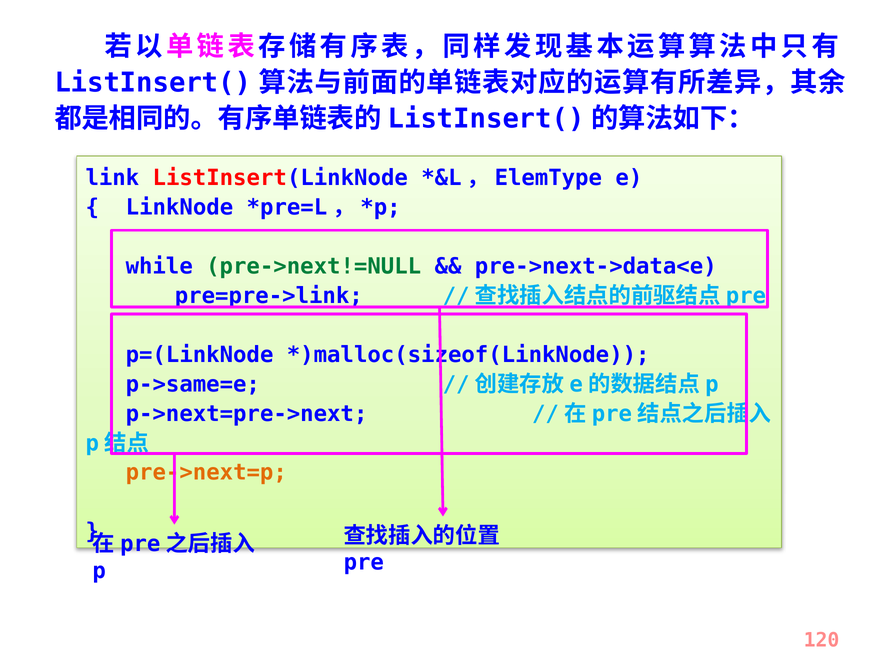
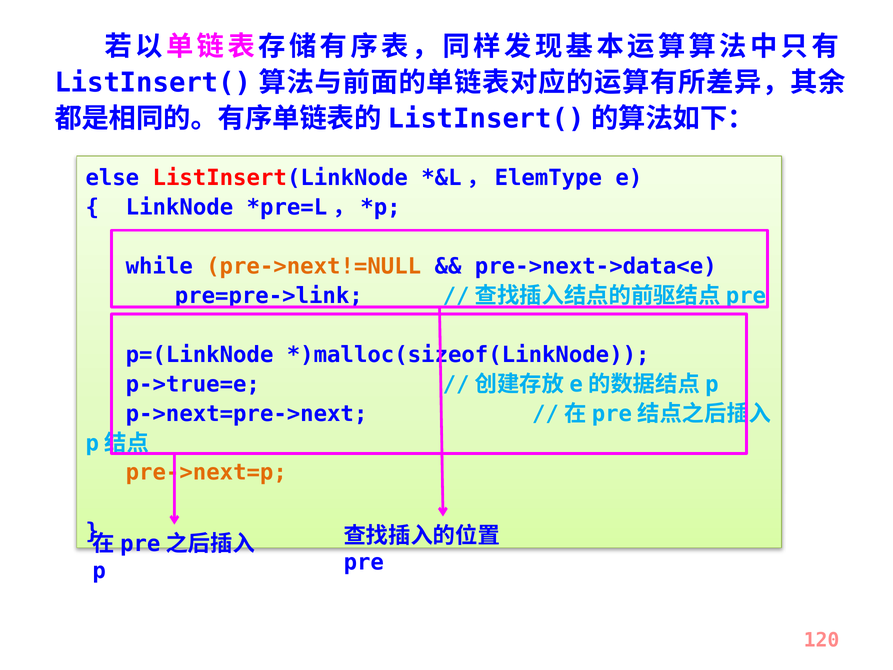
link: link -> else
pre->next!=NULL colour: green -> orange
p->same=e: p->same=e -> p->true=e
